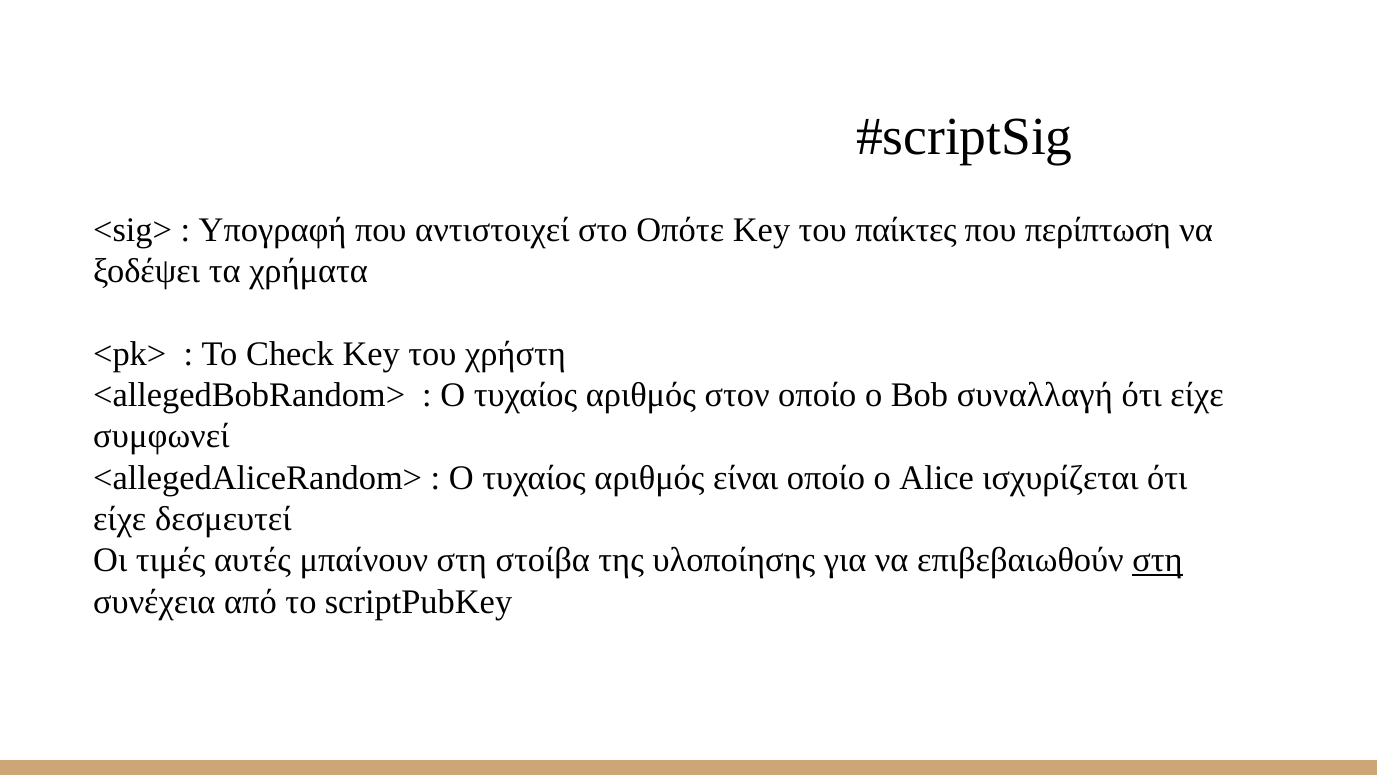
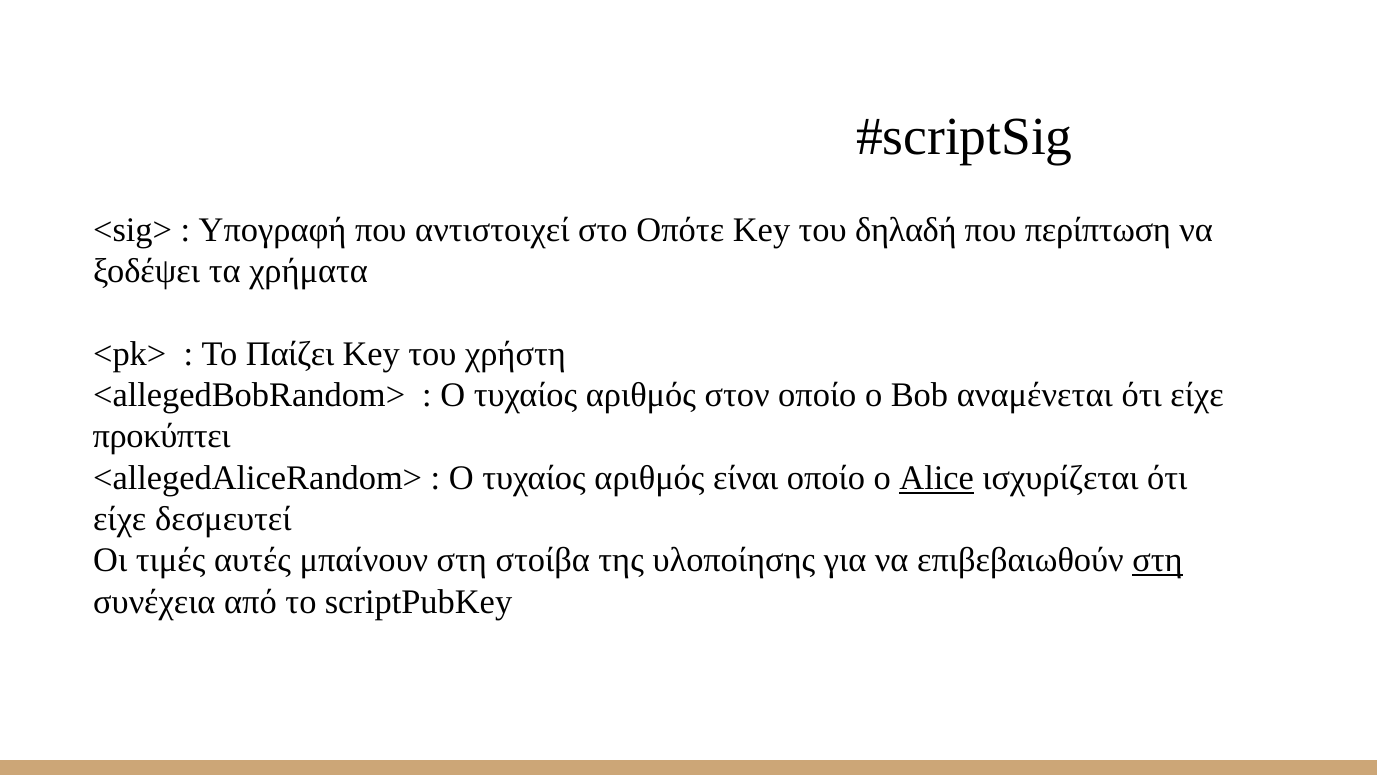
παίκτες: παίκτες -> δηλαδή
Check: Check -> Παίζει
συναλλαγή: συναλλαγή -> αναμένεται
συμφωνεί: συμφωνεί -> προκύπτει
Alice underline: none -> present
